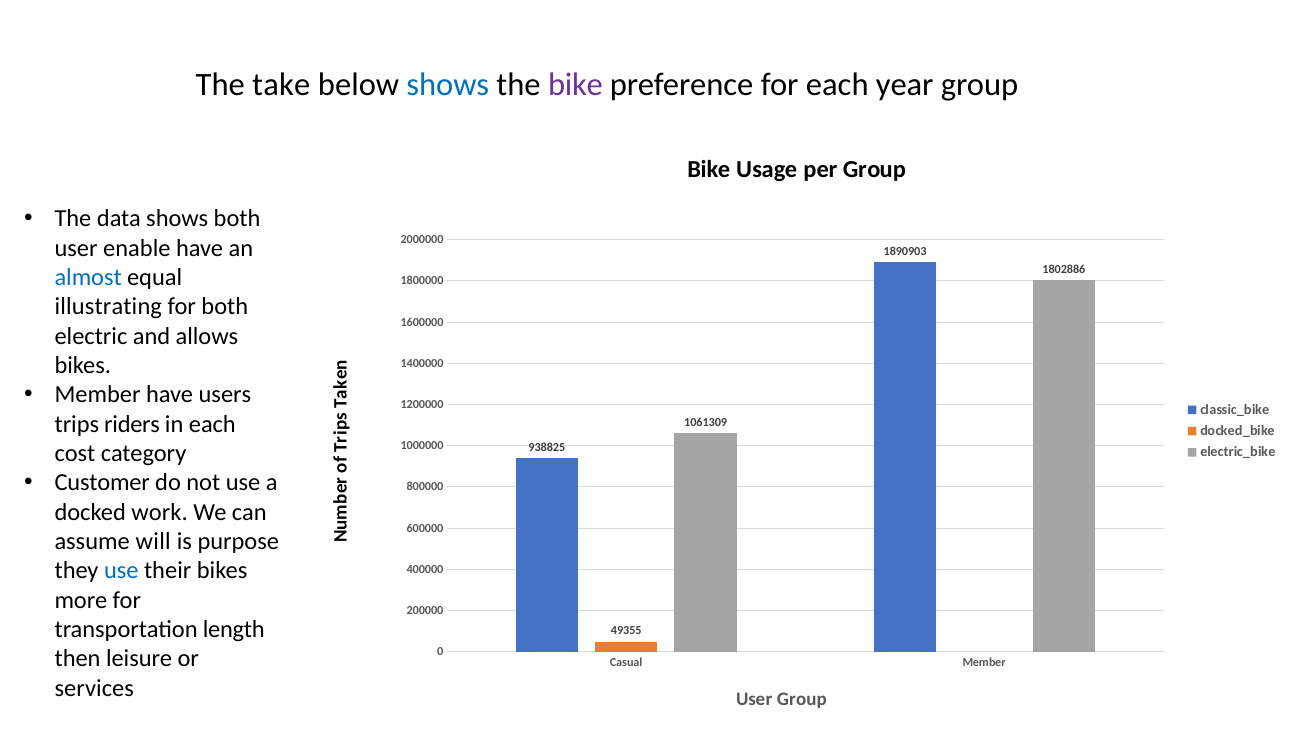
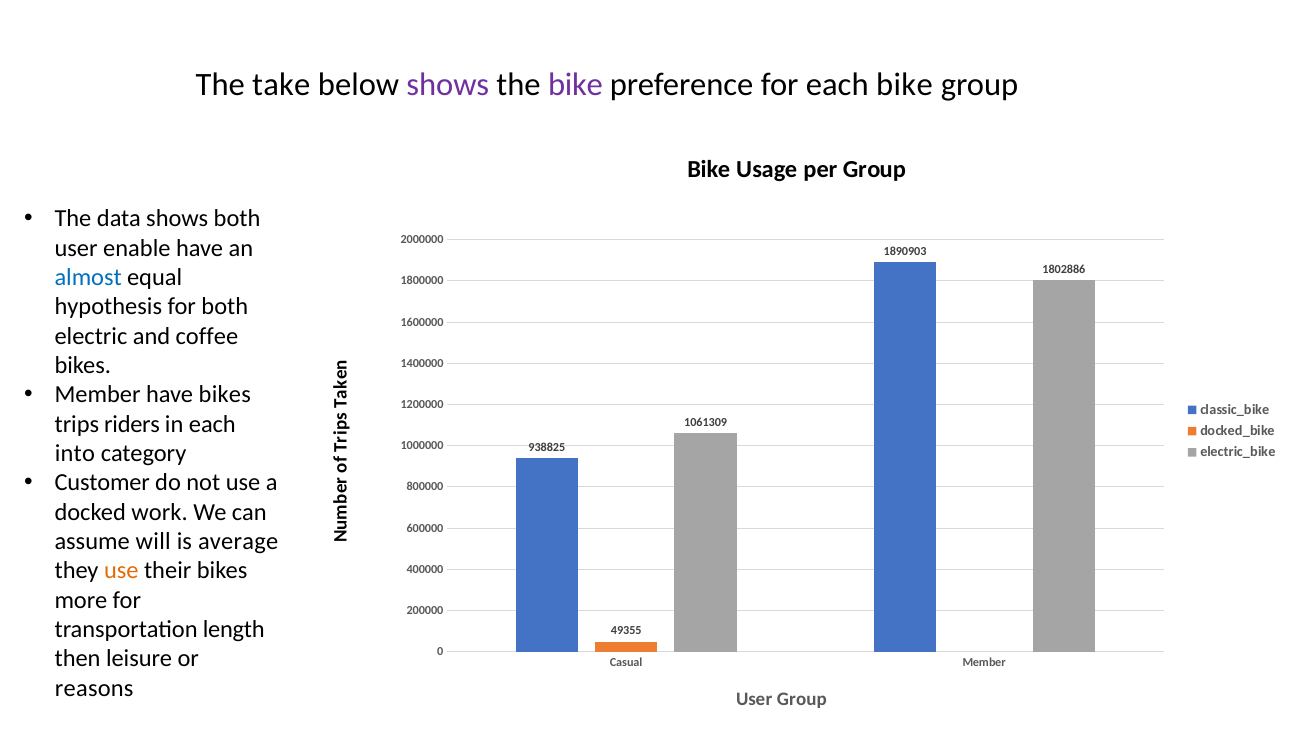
shows at (448, 84) colour: blue -> purple
each year: year -> bike
illustrating: illustrating -> hypothesis
allows: allows -> coffee
have users: users -> bikes
cost: cost -> into
purpose: purpose -> average
use at (121, 571) colour: blue -> orange
services: services -> reasons
